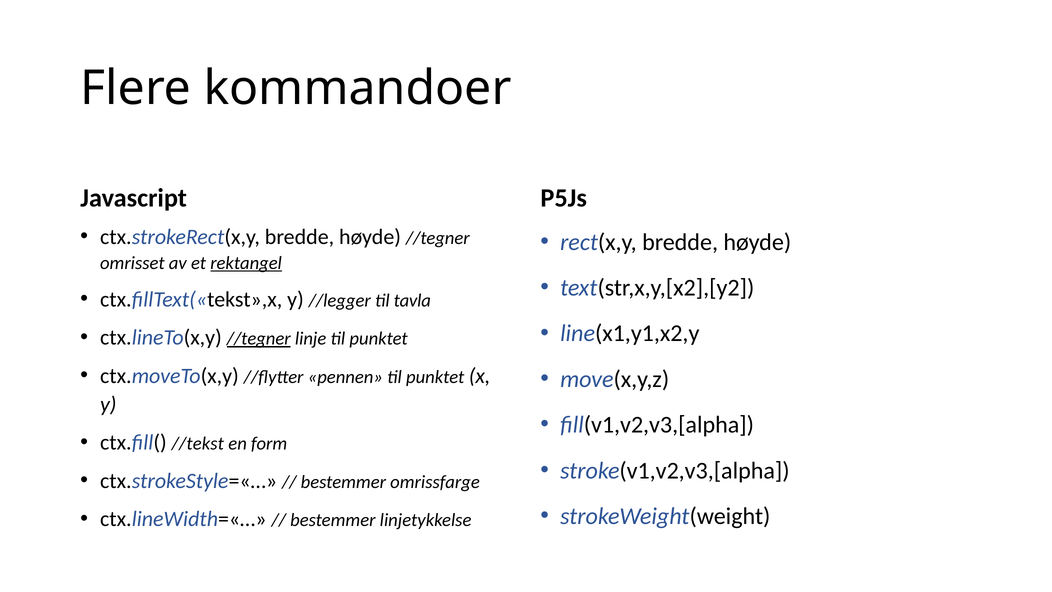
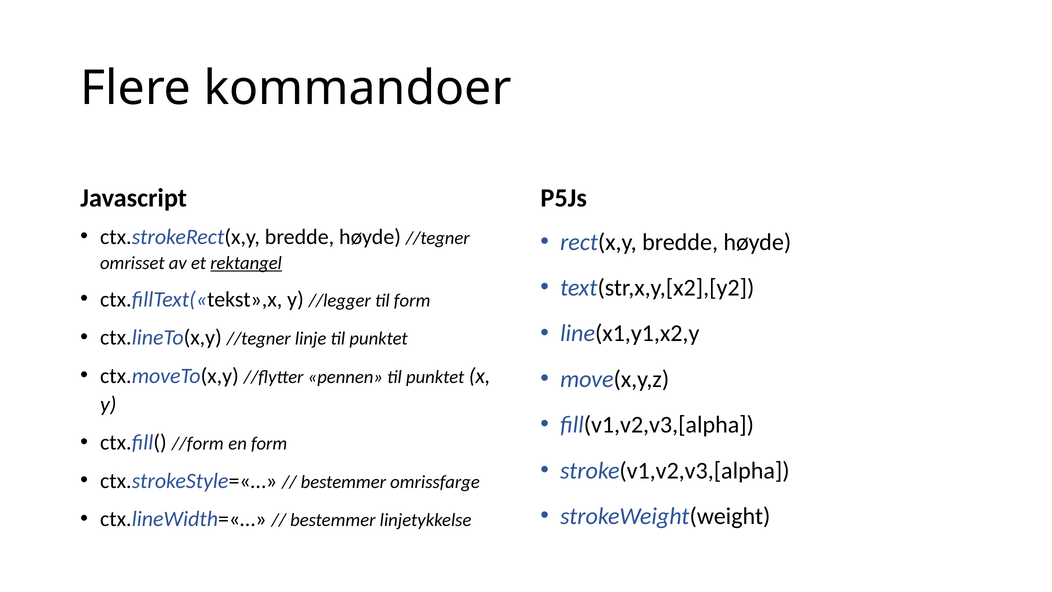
til tavla: tavla -> form
//tegner at (259, 339) underline: present -> none
//tekst: //tekst -> //form
